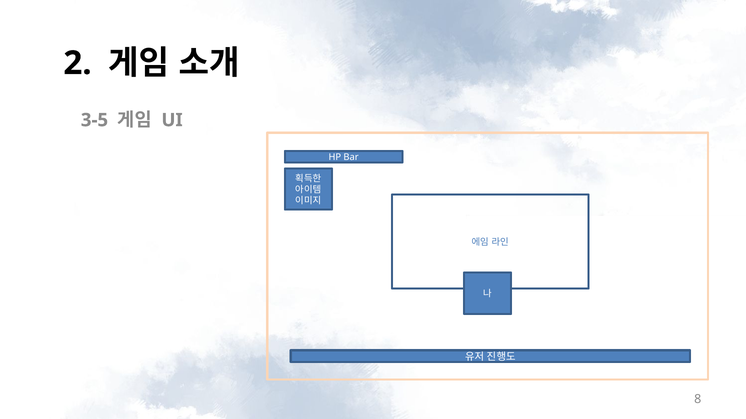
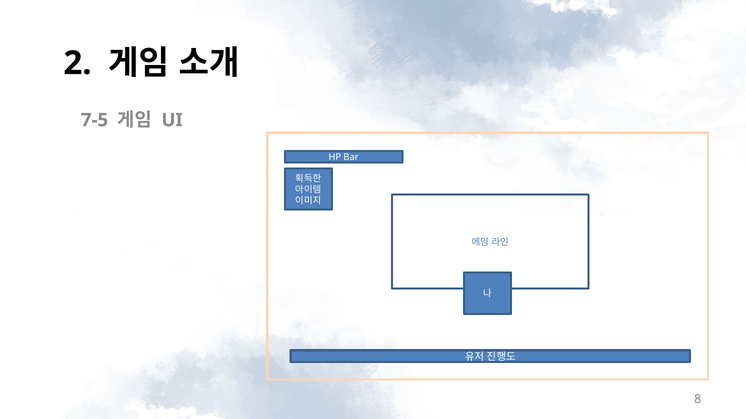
3-5: 3-5 -> 7-5
